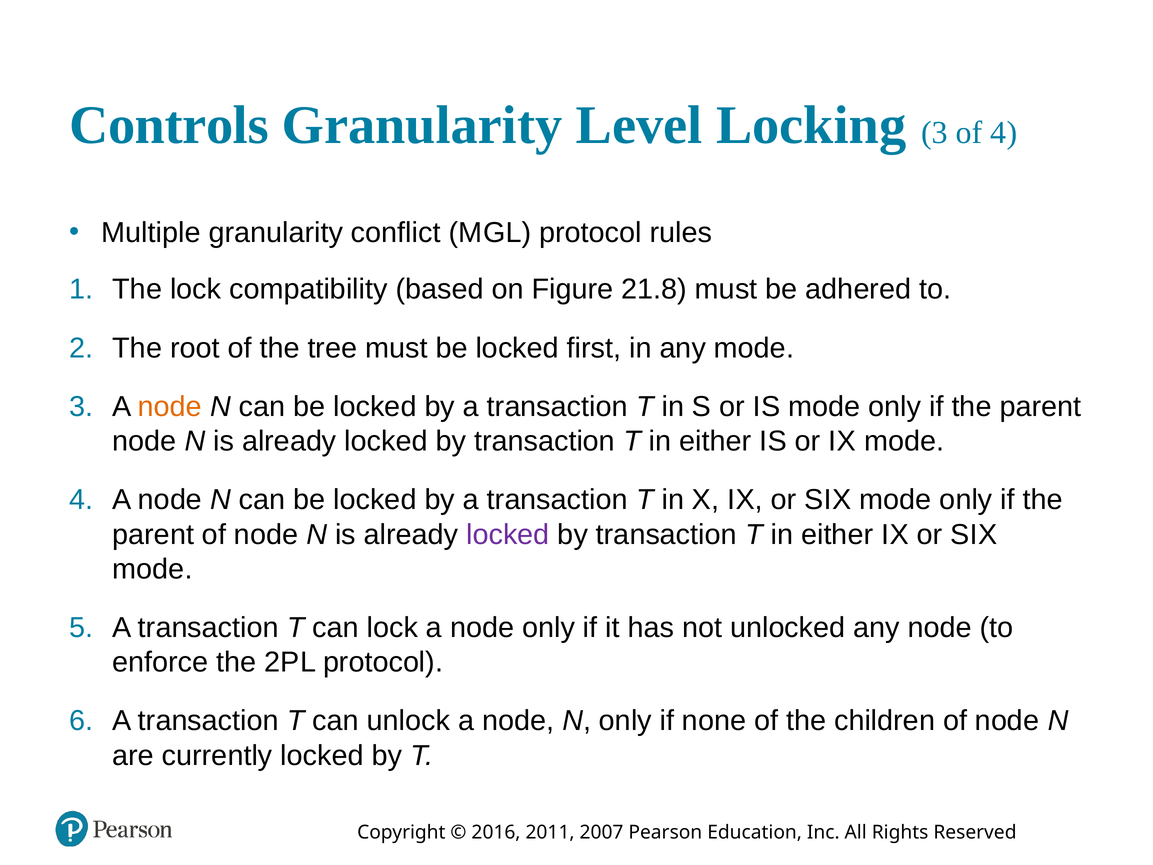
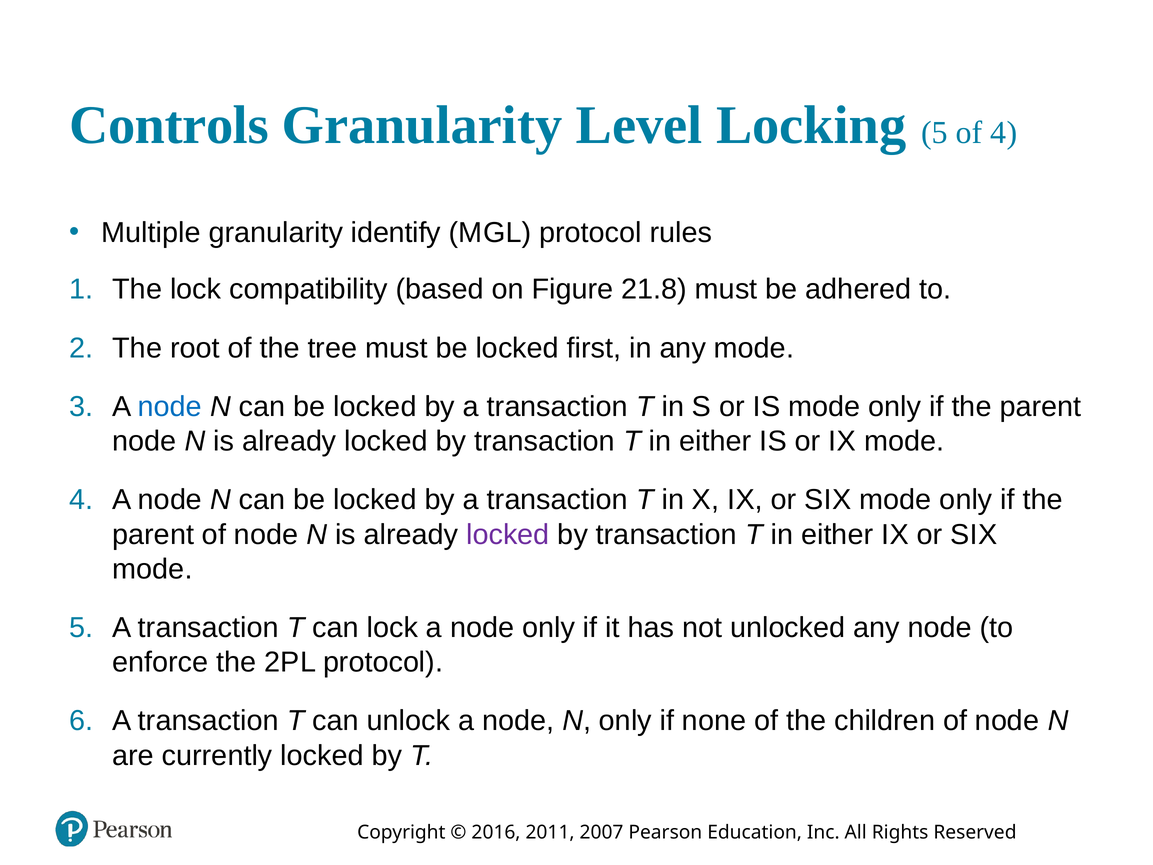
Locking 3: 3 -> 5
conflict: conflict -> identify
node at (170, 407) colour: orange -> blue
